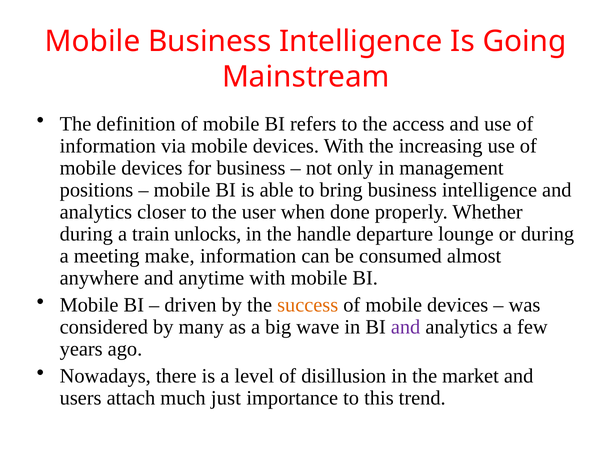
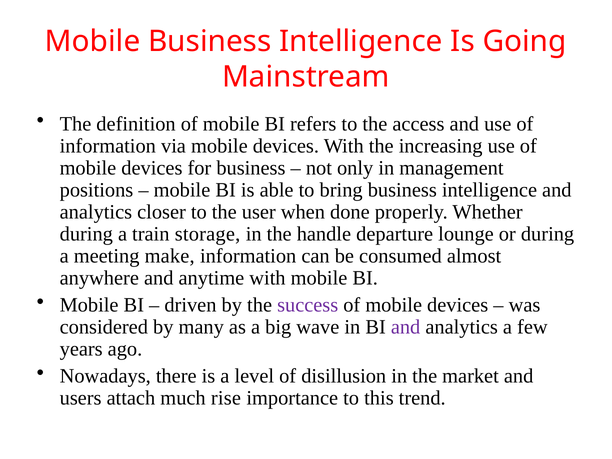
unlocks: unlocks -> storage
success colour: orange -> purple
just: just -> rise
